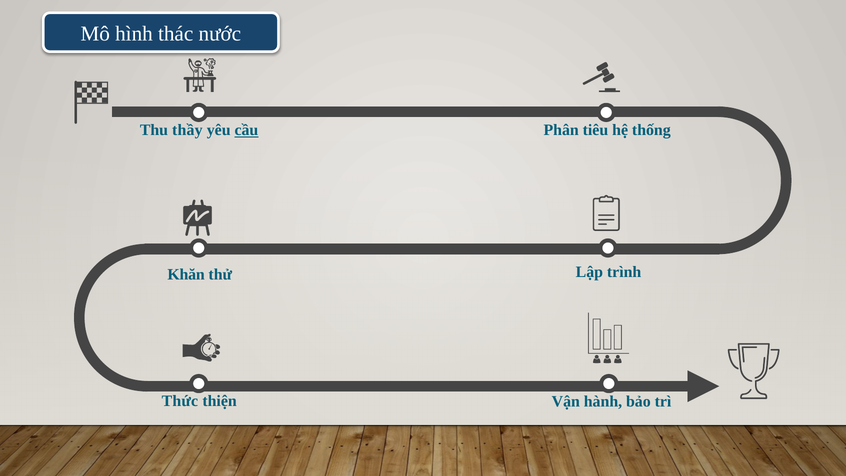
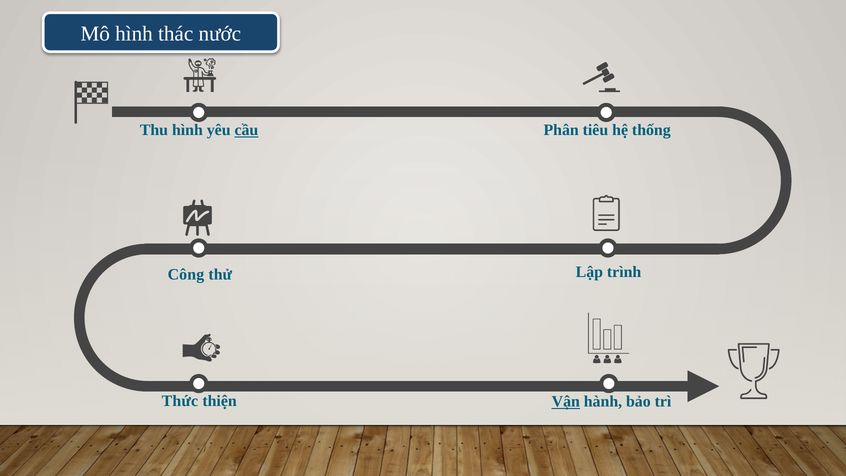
Thu thầy: thầy -> hình
Khăn: Khăn -> Công
Vận underline: none -> present
